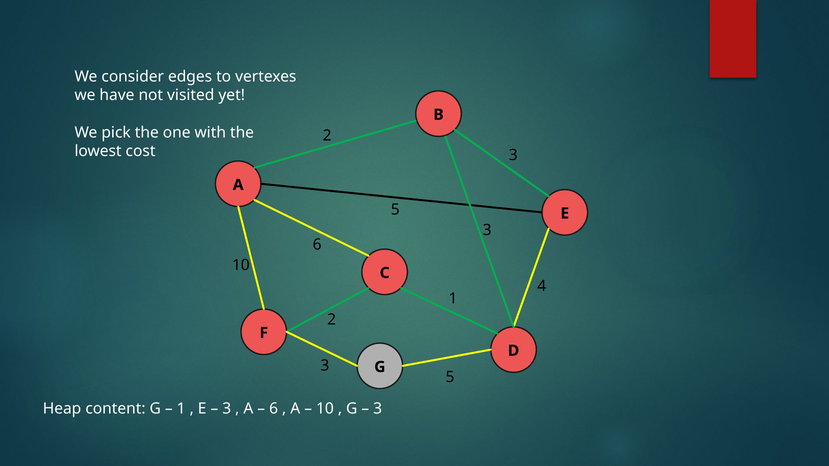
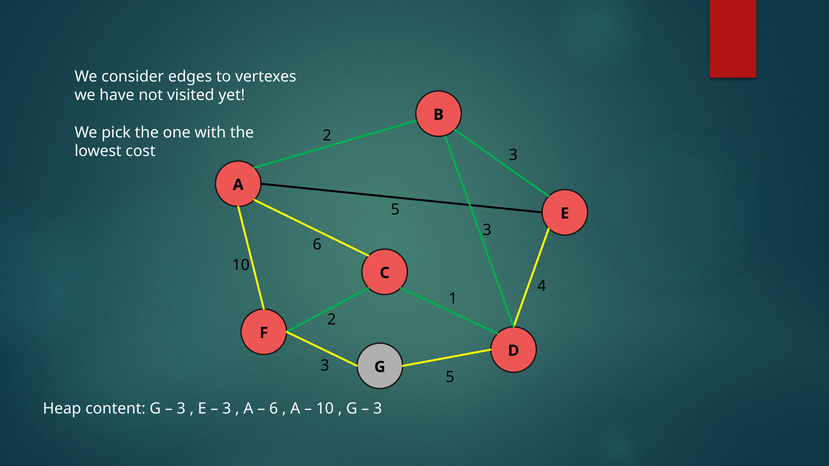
1 at (181, 409): 1 -> 3
